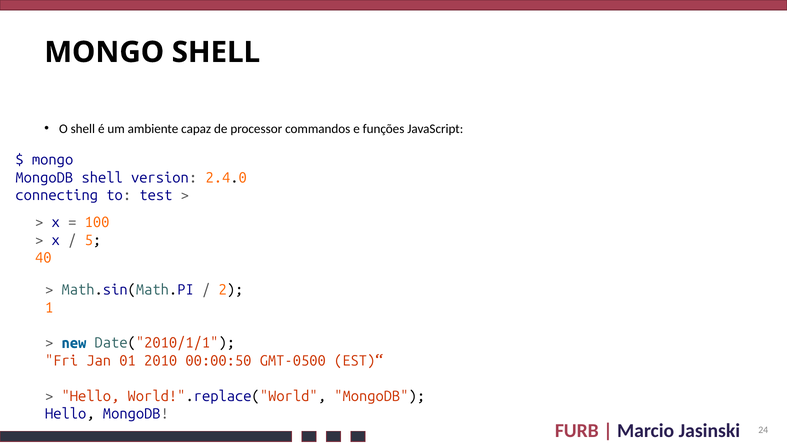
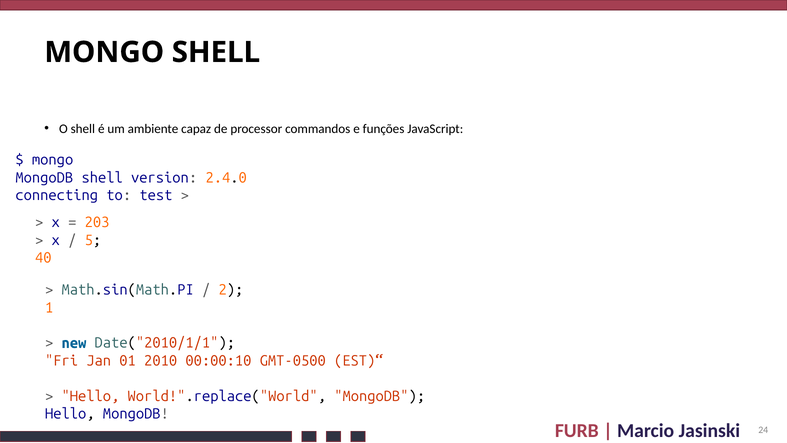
100: 100 -> 203
00:00:50: 00:00:50 -> 00:00:10
